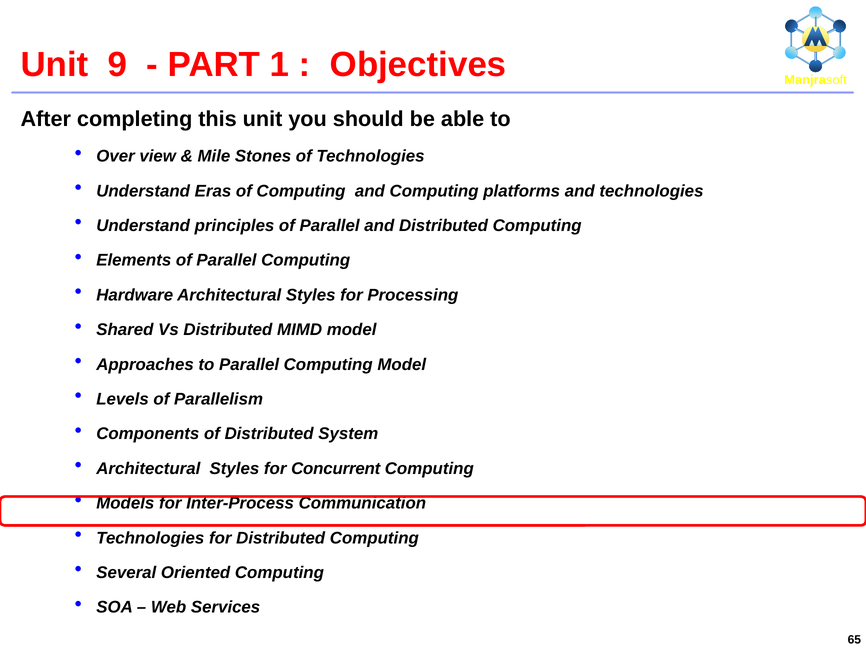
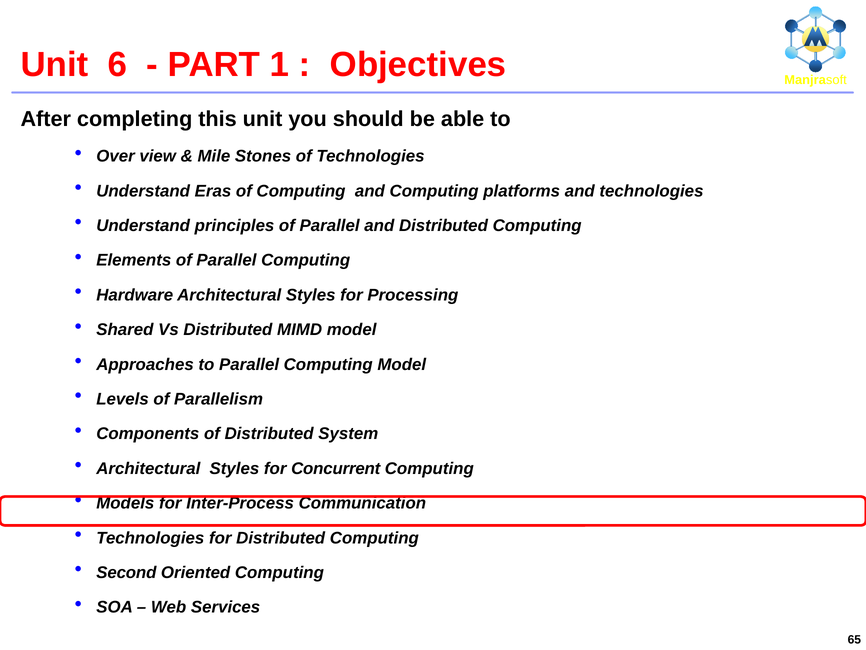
9: 9 -> 6
Several: Several -> Second
